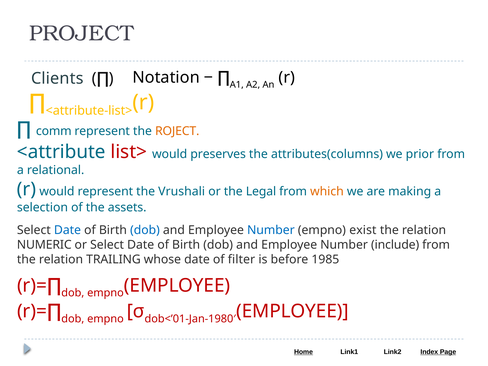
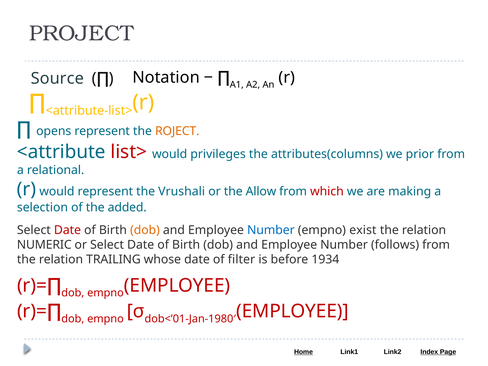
Clients: Clients -> Source
comm: comm -> opens
preserves: preserves -> privileges
Legal: Legal -> Allow
which colour: orange -> red
assets: assets -> added
Date at (67, 230) colour: blue -> red
dob at (145, 230) colour: blue -> orange
include: include -> follows
1985: 1985 -> 1934
